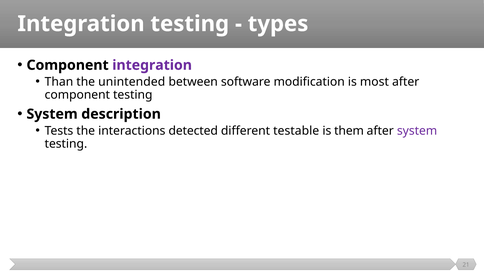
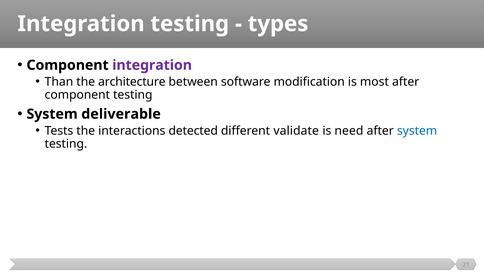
unintended: unintended -> architecture
description: description -> deliverable
testable: testable -> validate
them: them -> need
system at (417, 131) colour: purple -> blue
